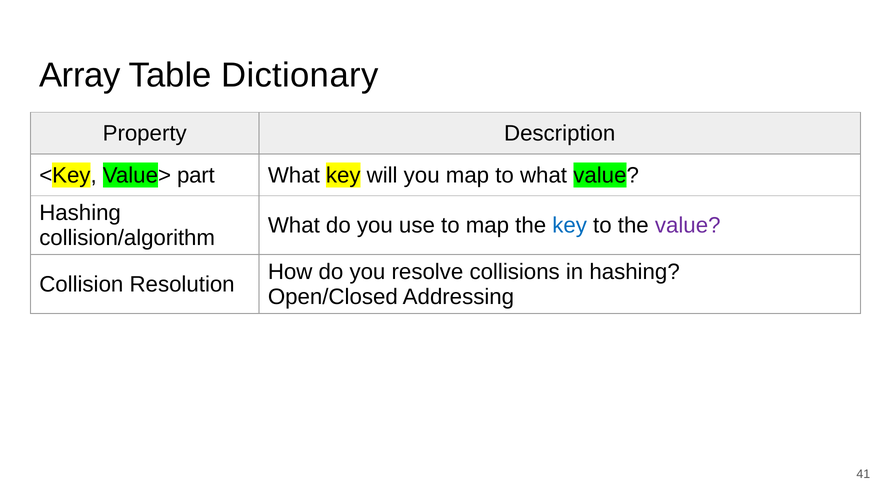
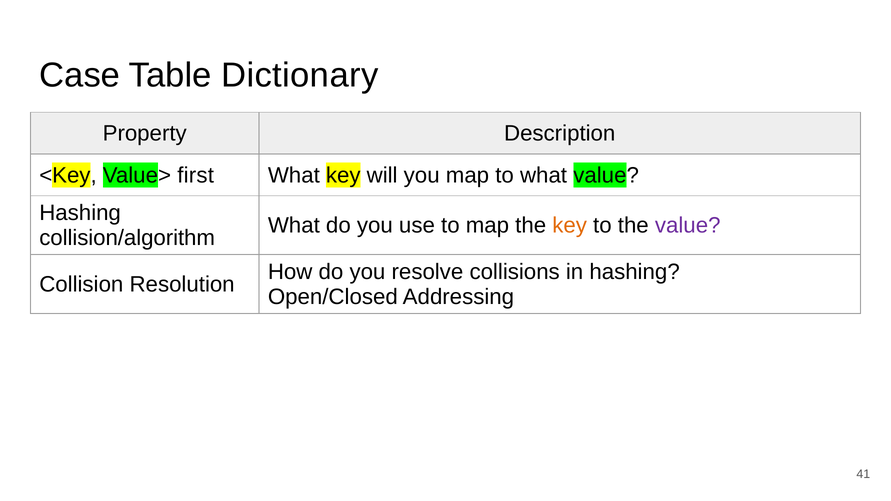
Array: Array -> Case
part: part -> first
key at (570, 226) colour: blue -> orange
